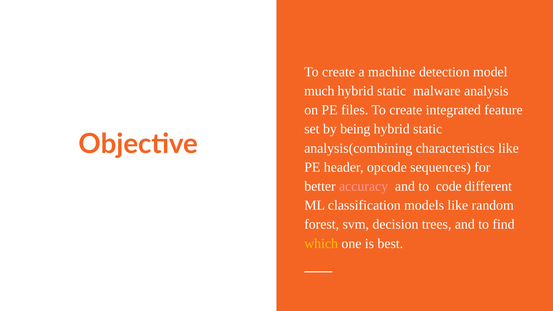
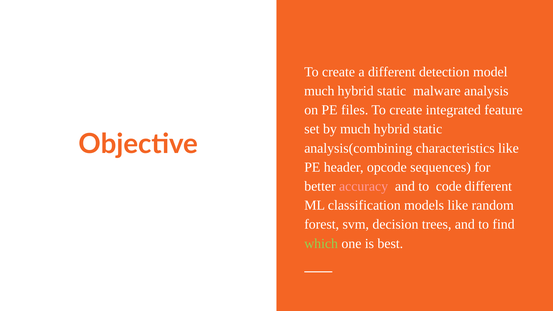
a machine: machine -> different
by being: being -> much
which colour: yellow -> light green
